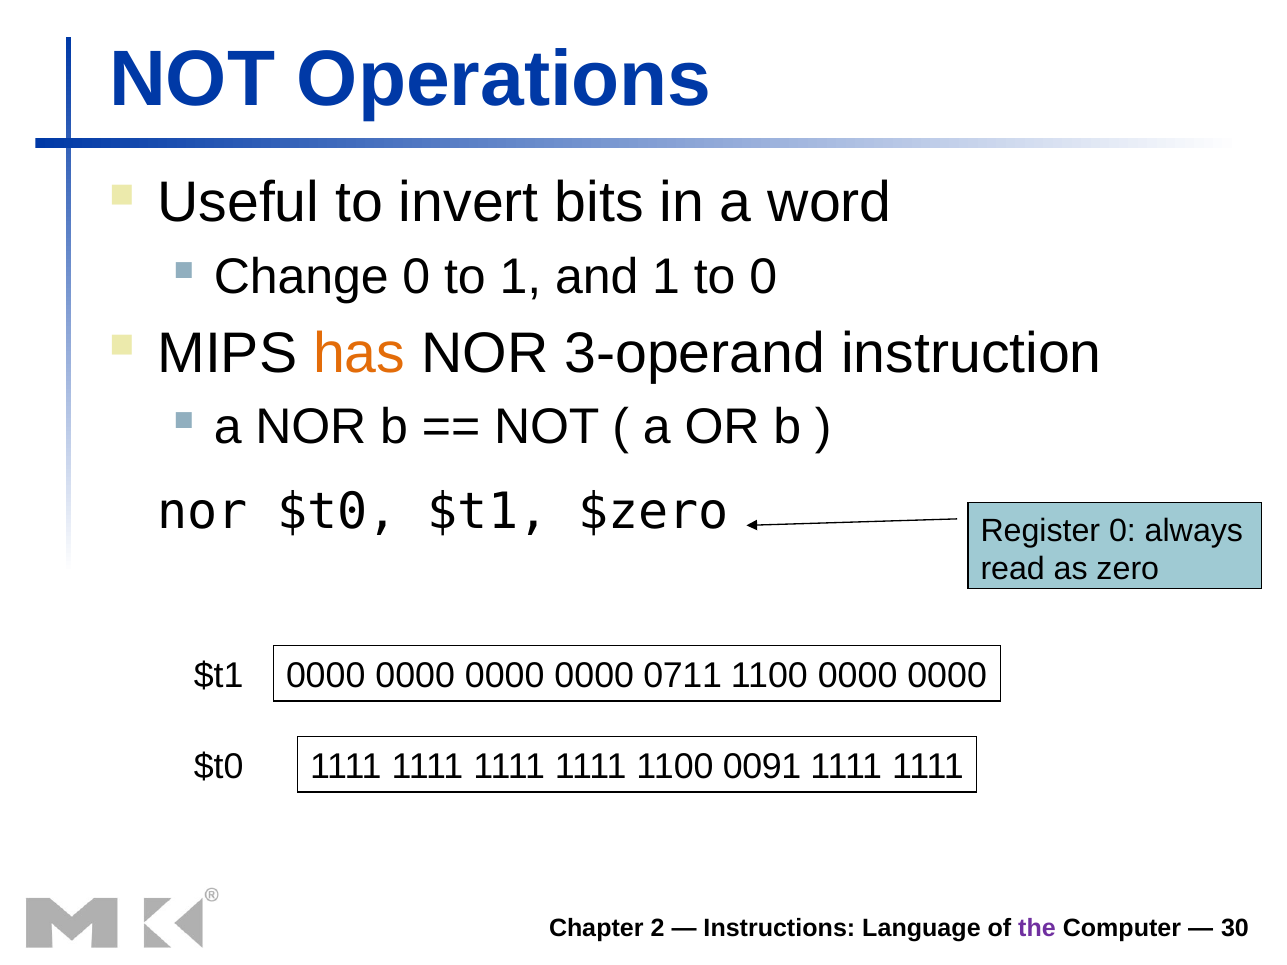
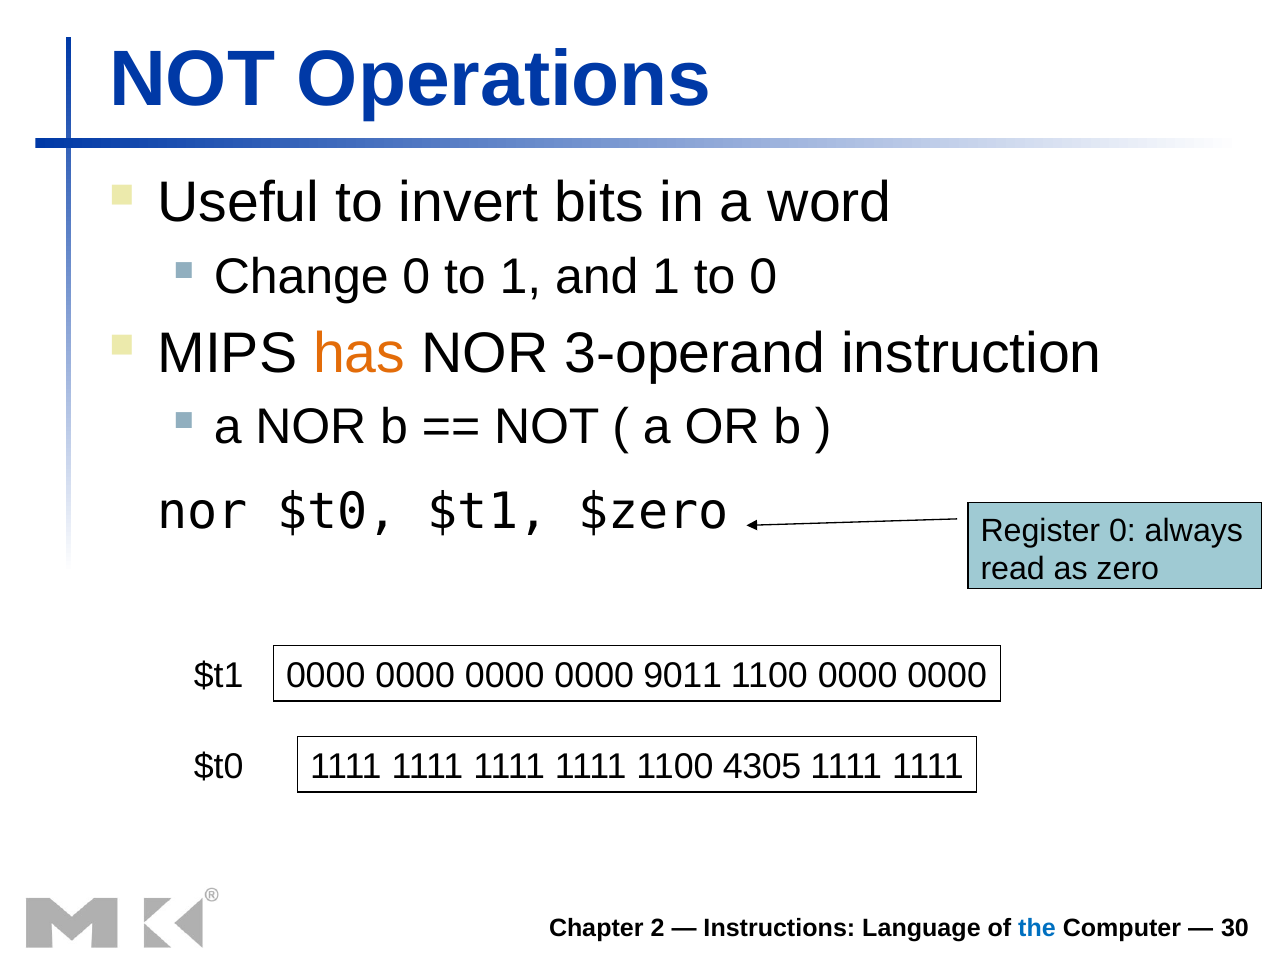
0711: 0711 -> 9011
0091: 0091 -> 4305
the colour: purple -> blue
